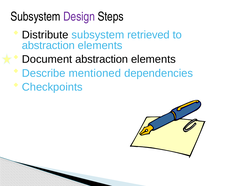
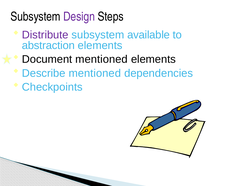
Distribute colour: black -> purple
retrieved: retrieved -> available
Document abstraction: abstraction -> mentioned
